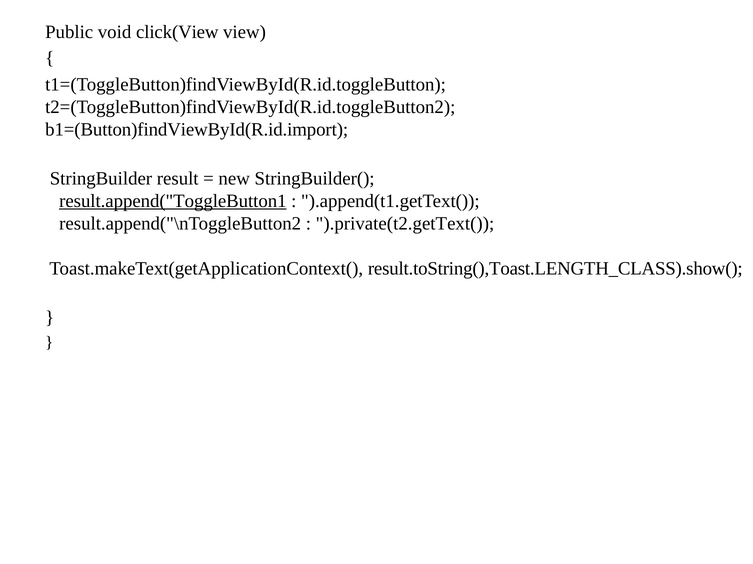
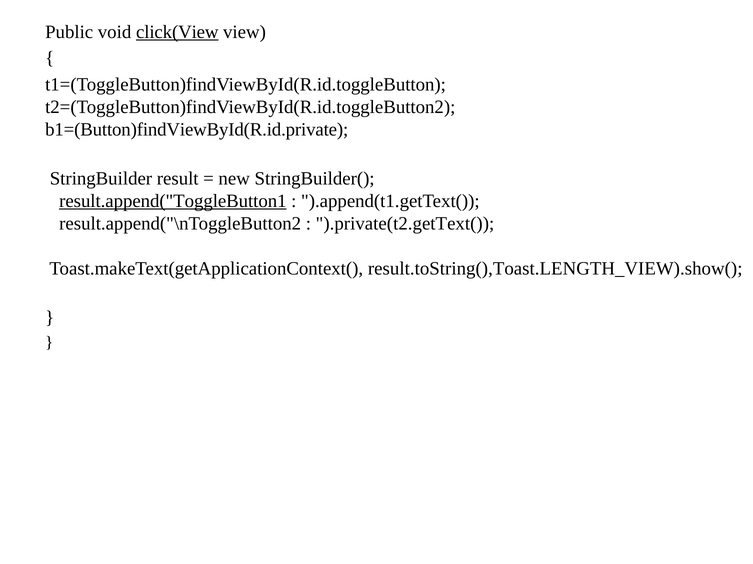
click(View underline: none -> present
b1=(Button)findViewById(R.id.import: b1=(Button)findViewById(R.id.import -> b1=(Button)findViewById(R.id.private
result.toString(),Toast.LENGTH_CLASS).show(: result.toString(),Toast.LENGTH_CLASS).show( -> result.toString(),Toast.LENGTH_VIEW).show(
